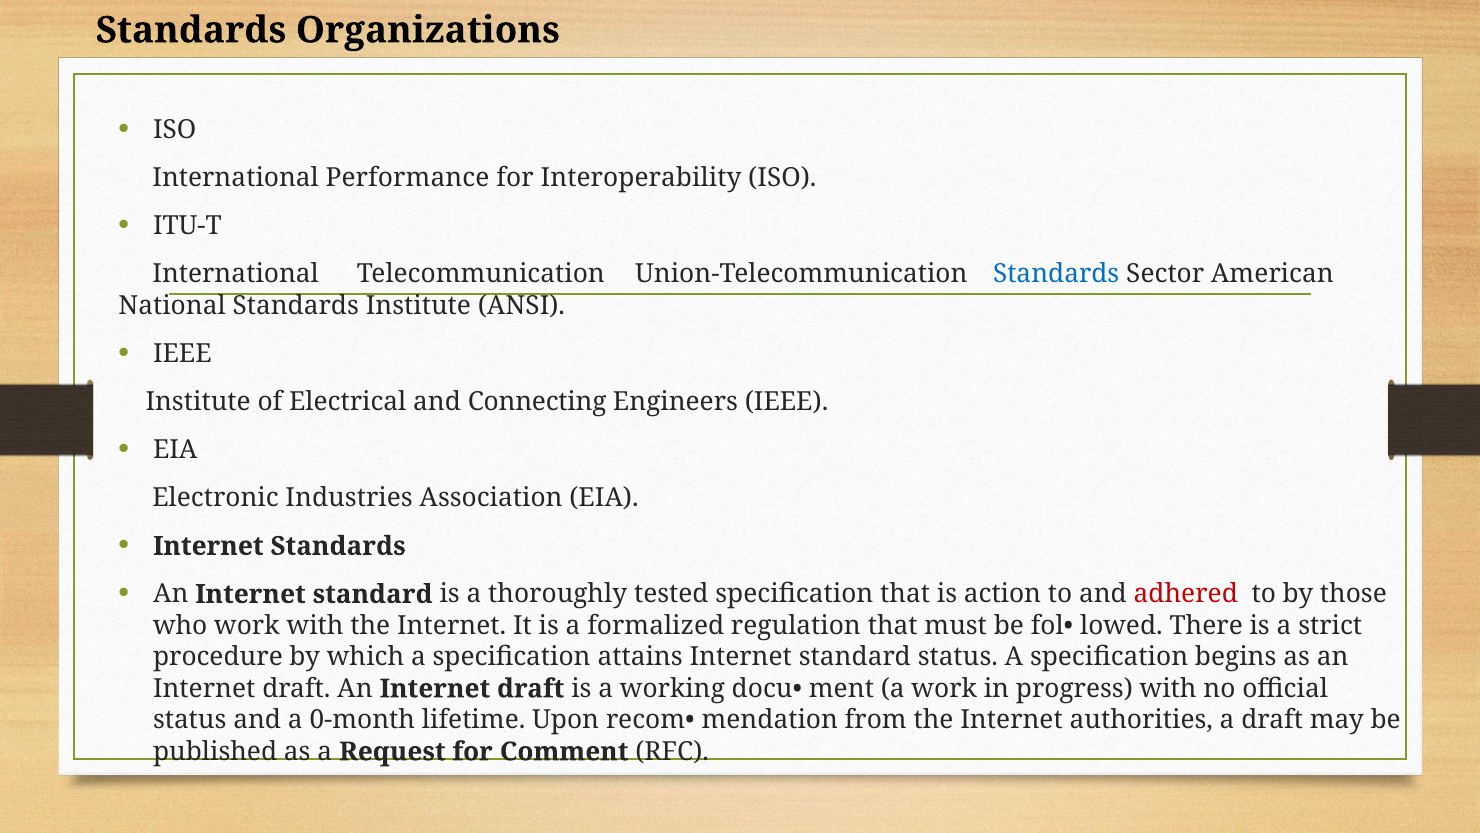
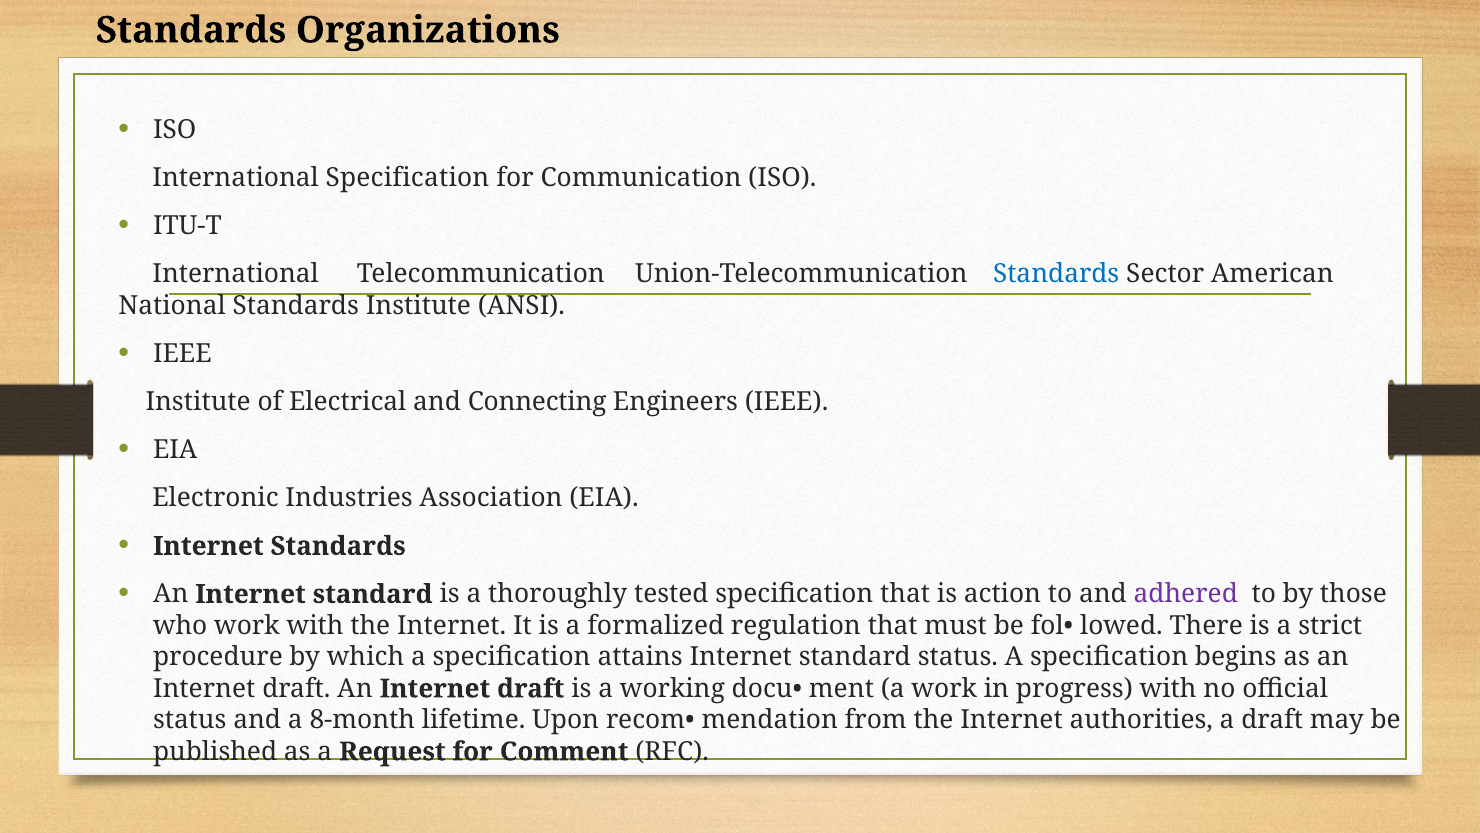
International Performance: Performance -> Specification
Interoperability: Interoperability -> Communication
adhered colour: red -> purple
0-month: 0-month -> 8-month
